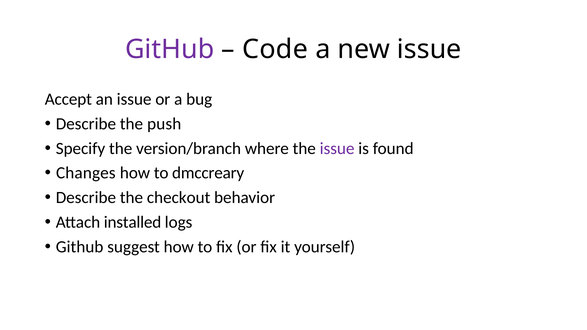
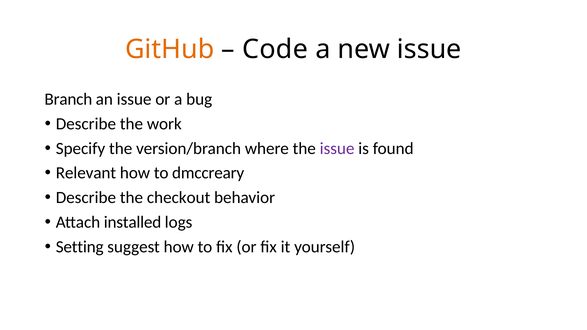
GitHub at (170, 49) colour: purple -> orange
Accept: Accept -> Branch
push: push -> work
Changes: Changes -> Relevant
Github at (80, 247): Github -> Setting
